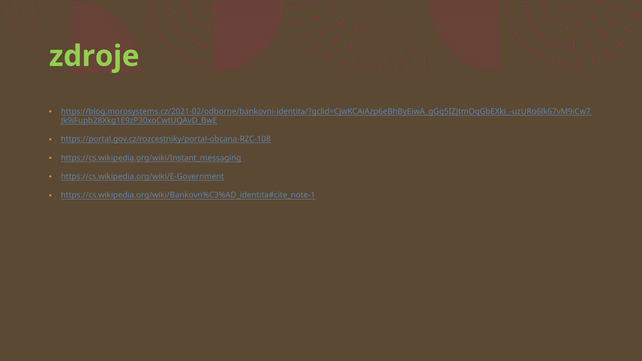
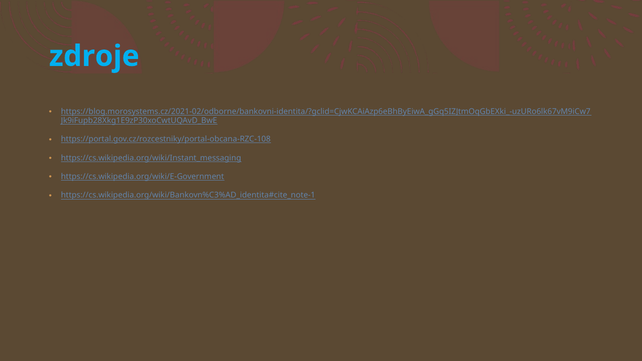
zdroje colour: light green -> light blue
